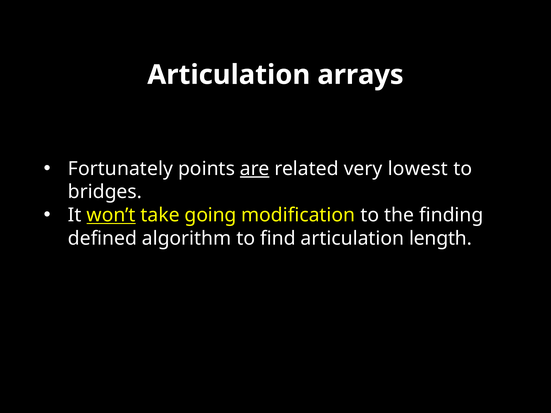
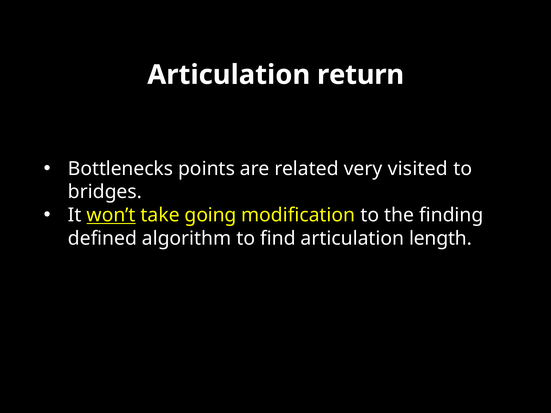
arrays: arrays -> return
Fortunately: Fortunately -> Bottlenecks
are underline: present -> none
lowest: lowest -> visited
